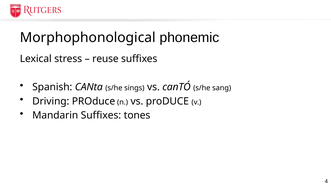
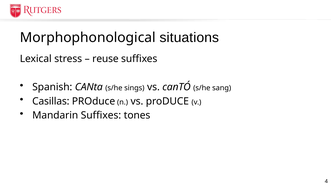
phonemic: phonemic -> situations
Driving: Driving -> Casillas
